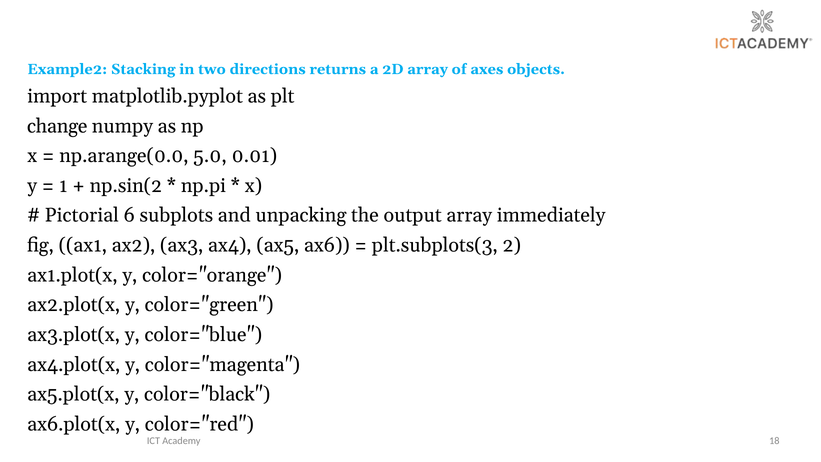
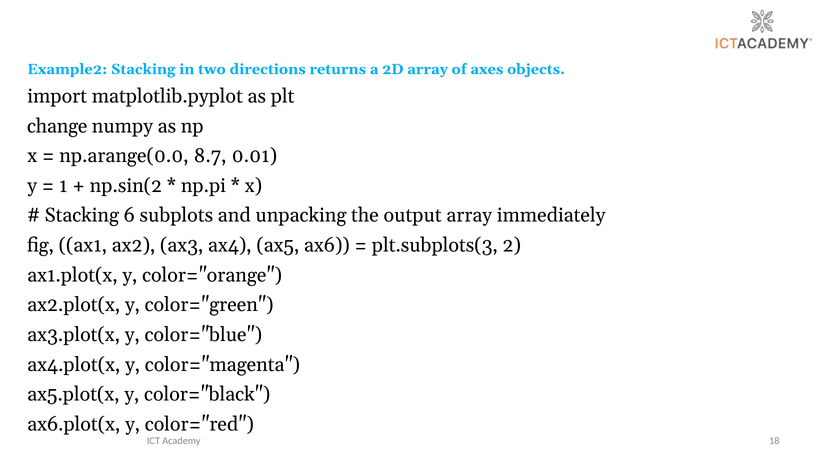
5.0: 5.0 -> 8.7
Pictorial at (82, 215): Pictorial -> Stacking
